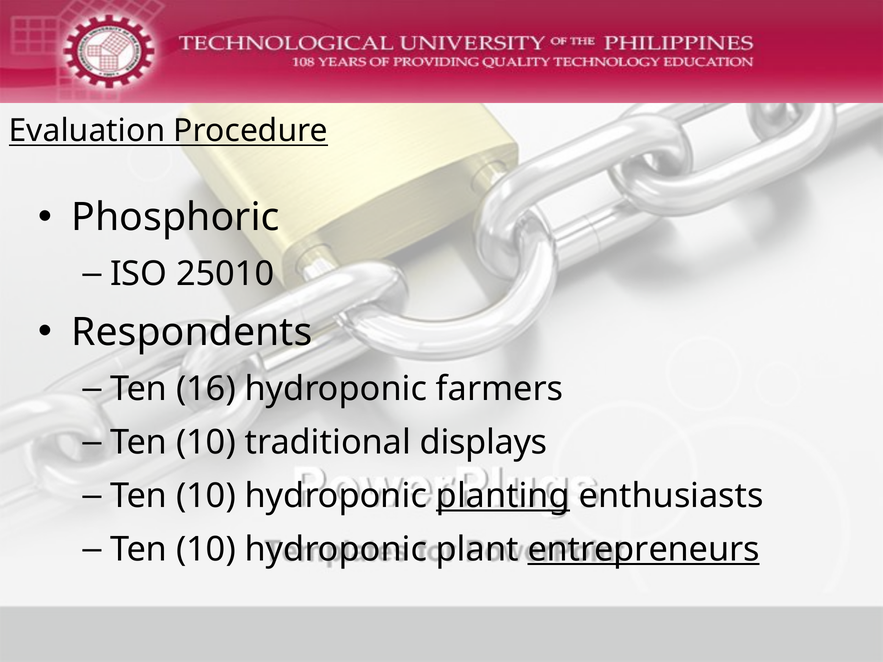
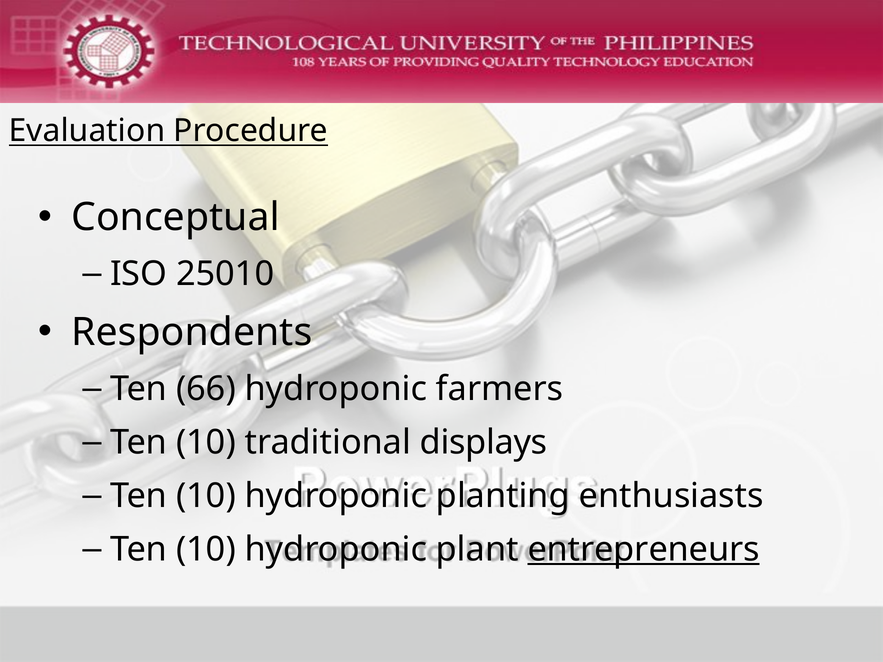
Phosphoric: Phosphoric -> Conceptual
16: 16 -> 66
planting underline: present -> none
